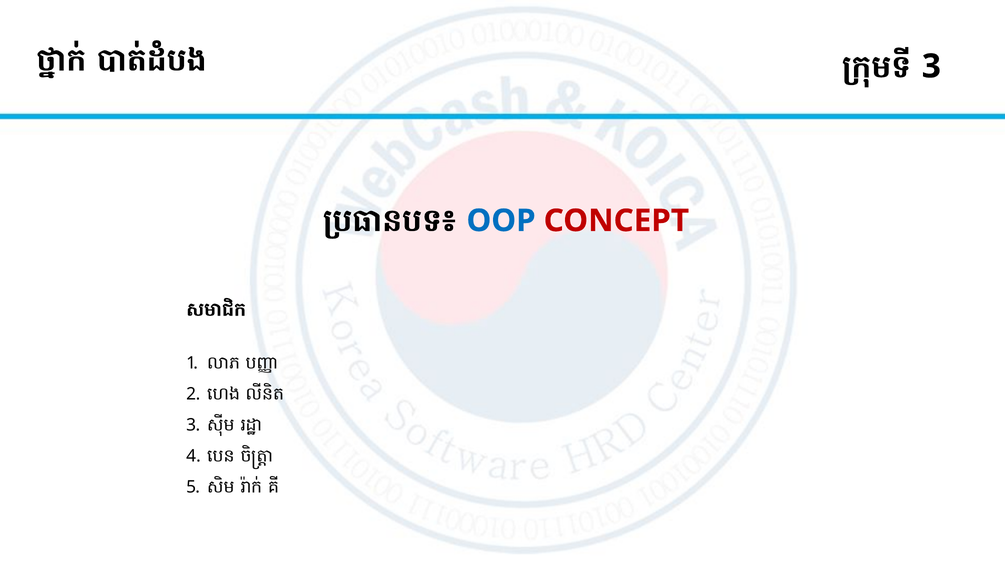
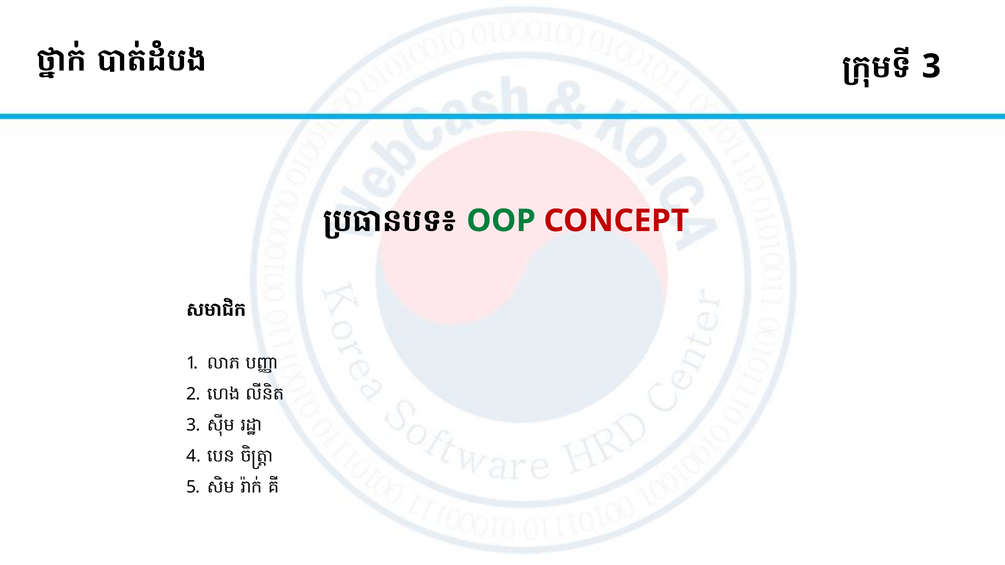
OOP colour: blue -> green
